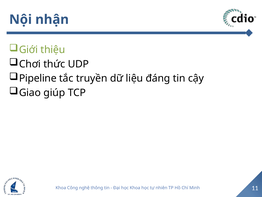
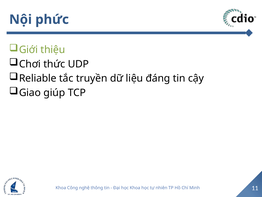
nhận: nhận -> phức
Pipeline: Pipeline -> Reliable
